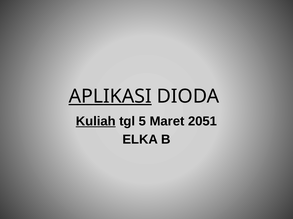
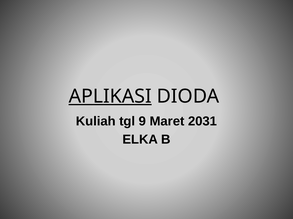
Kuliah underline: present -> none
5: 5 -> 9
2051: 2051 -> 2031
